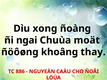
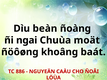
xong: xong -> beàn
thay: thay -> baát
